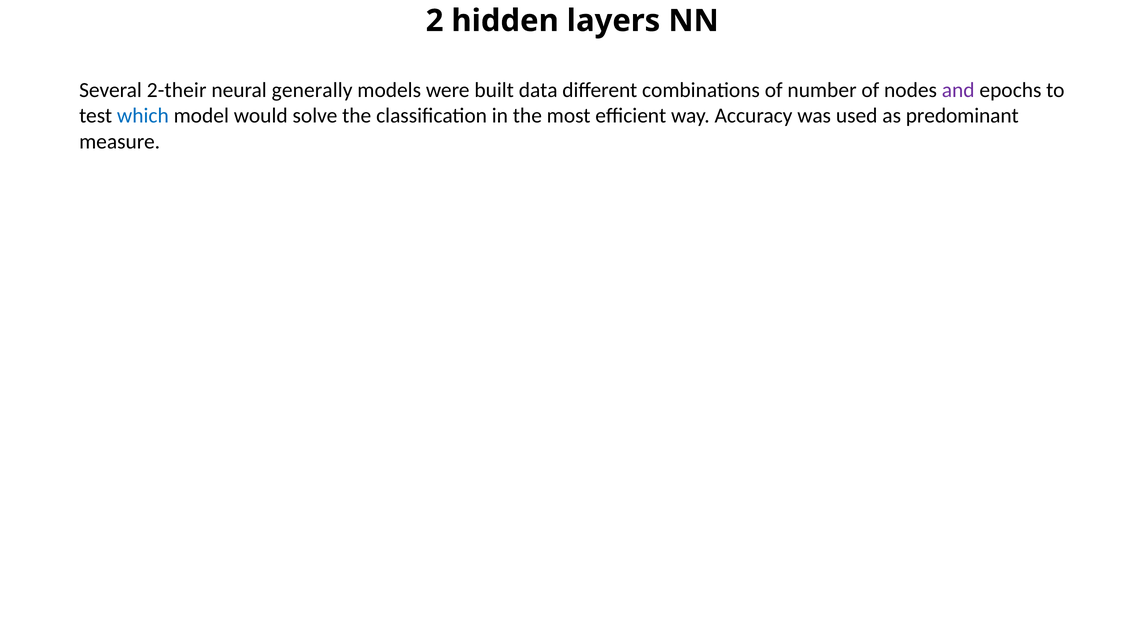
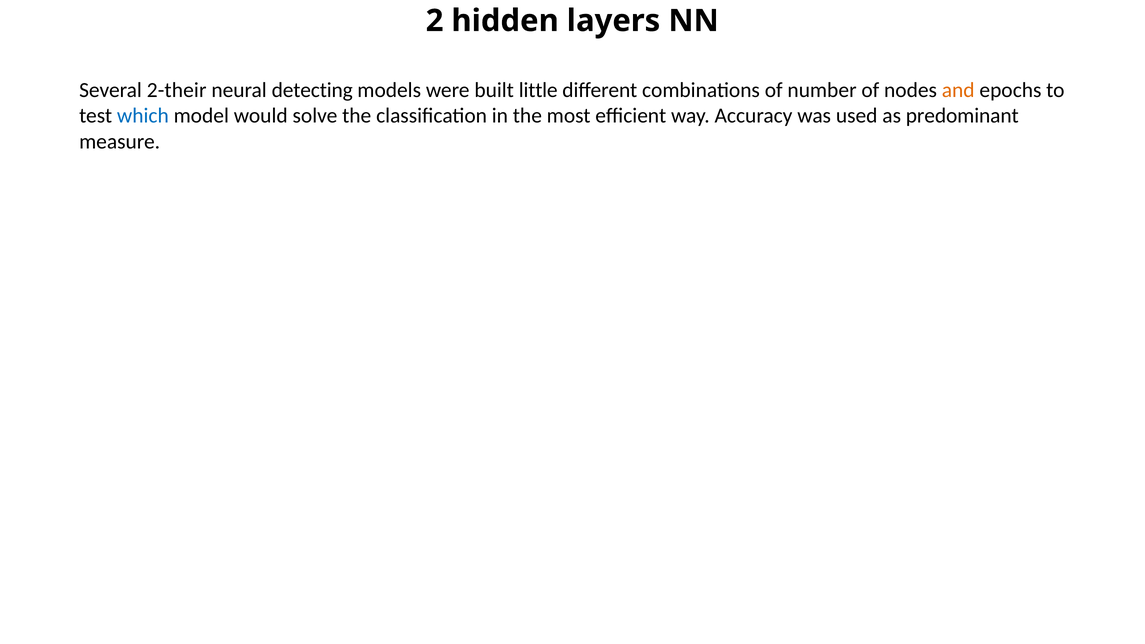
generally: generally -> detecting
data: data -> little
and colour: purple -> orange
